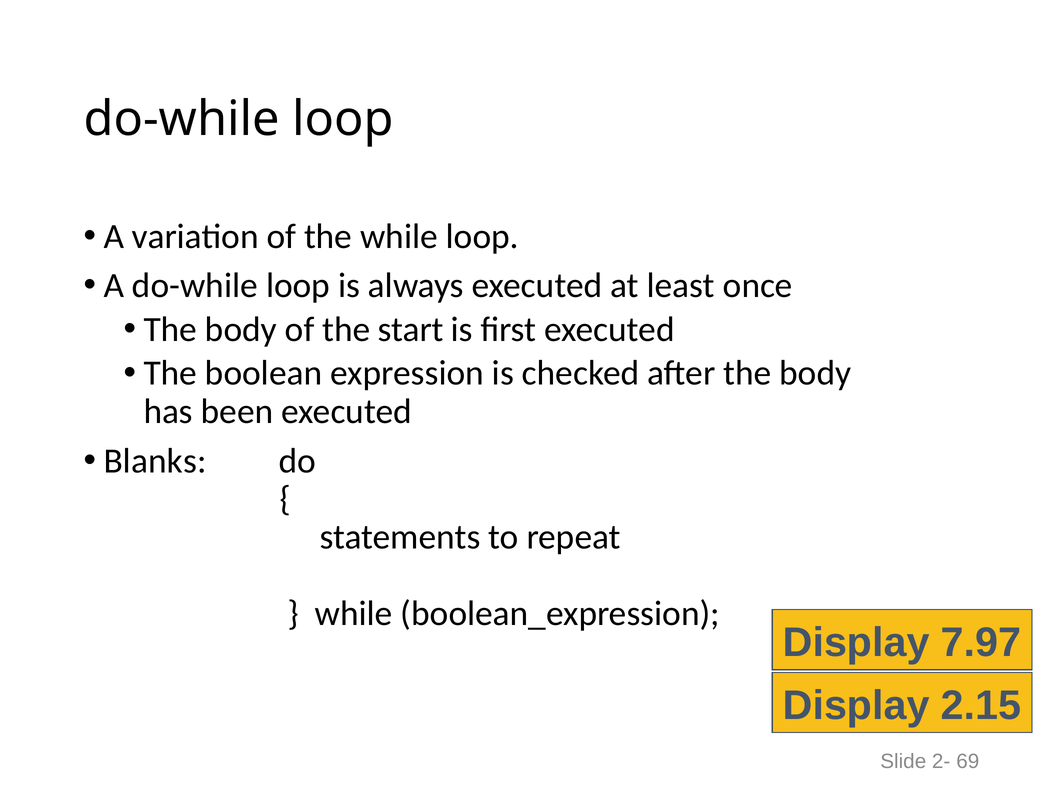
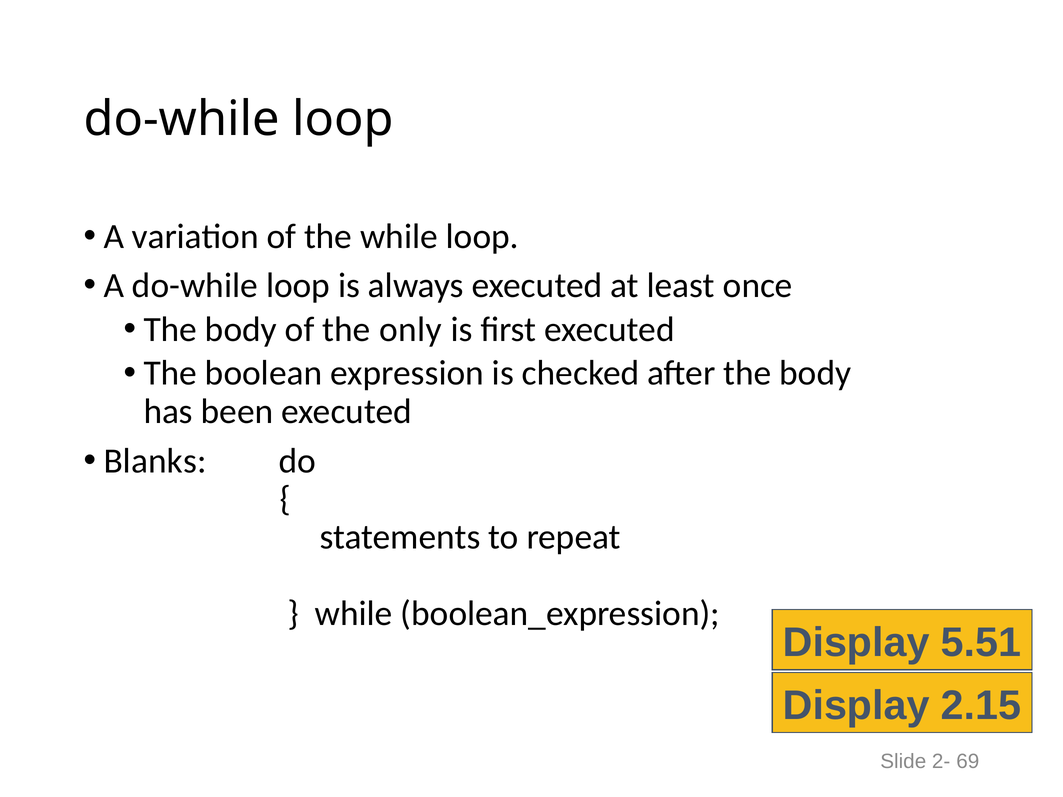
start: start -> only
7.97: 7.97 -> 5.51
